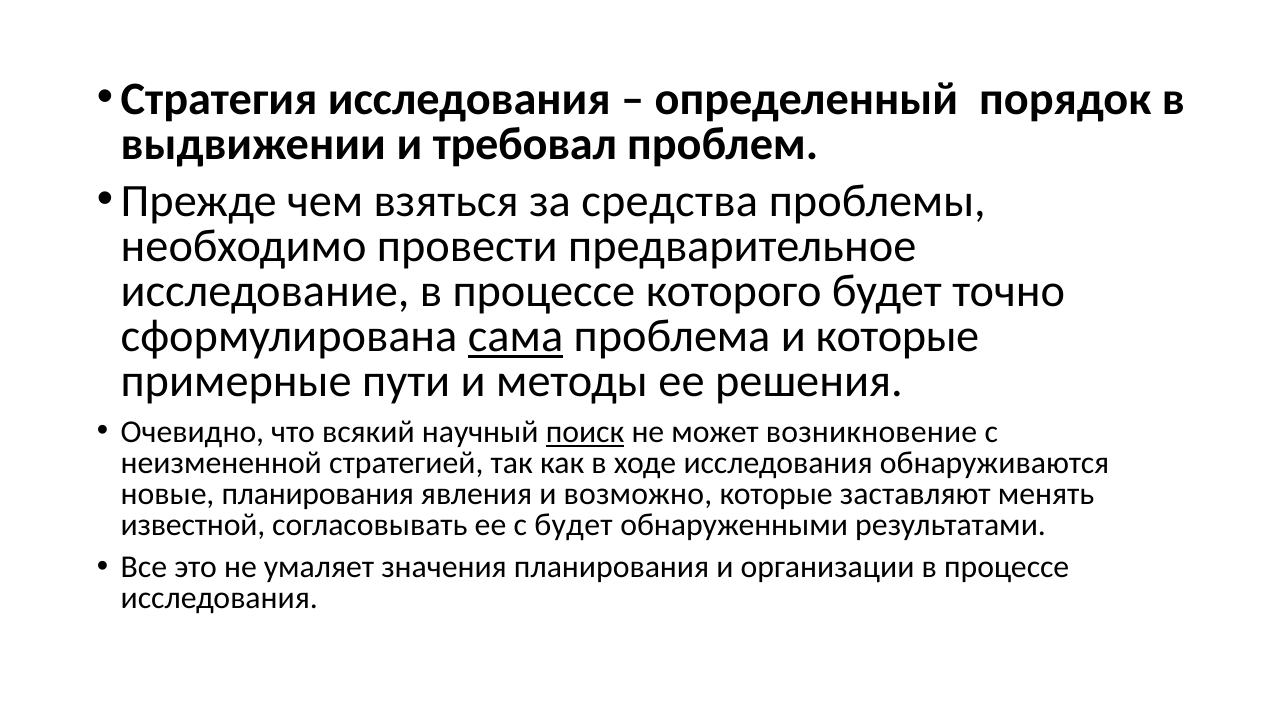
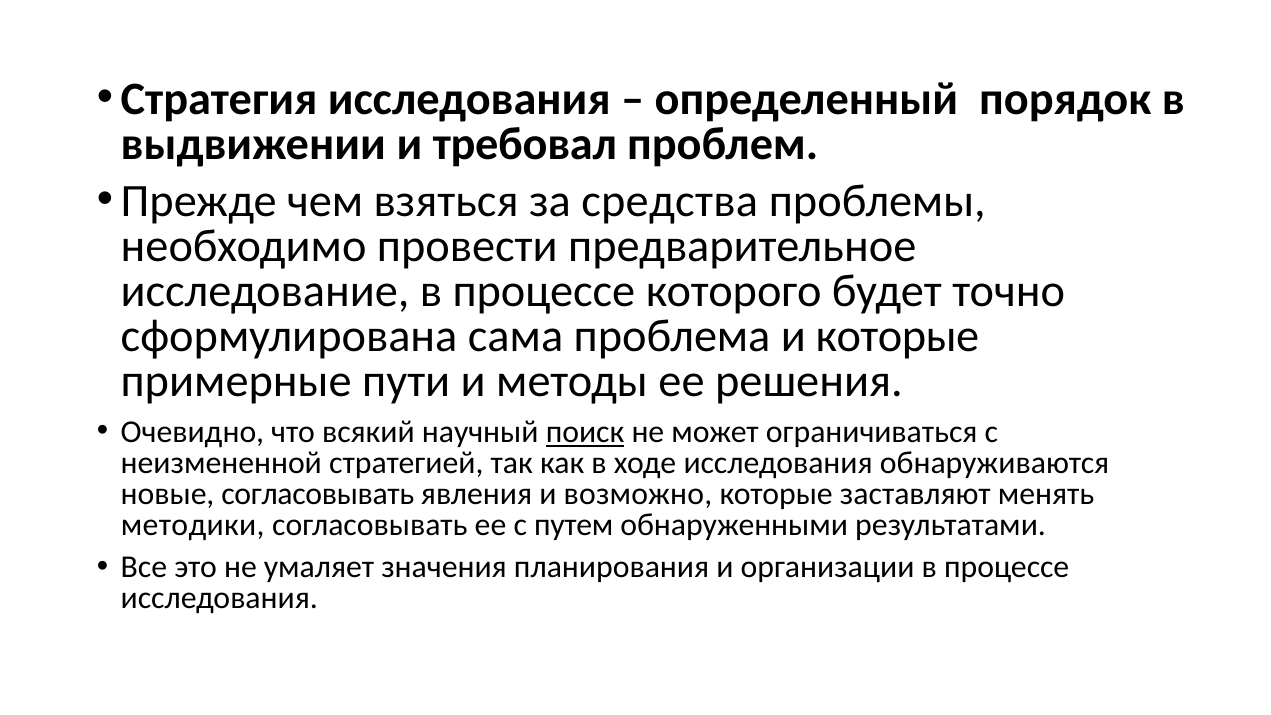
сама underline: present -> none
возникновение: возникновение -> ограничиваться
новые планирования: планирования -> согласовывать
известной: известной -> методики
с будет: будет -> путем
